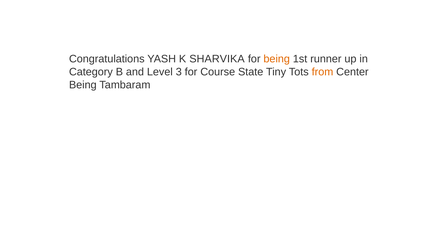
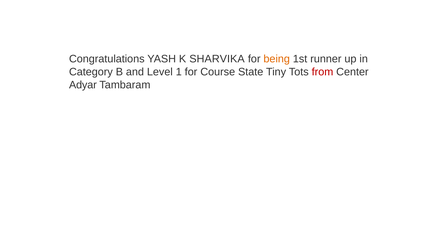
3: 3 -> 1
from colour: orange -> red
Being at (83, 85): Being -> Adyar
